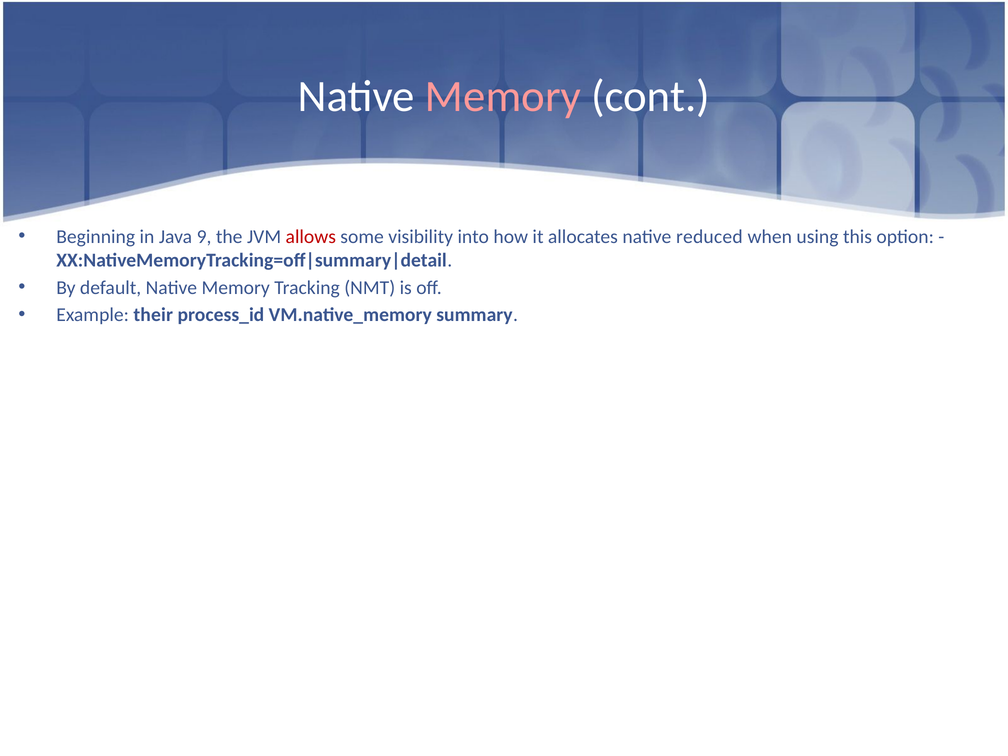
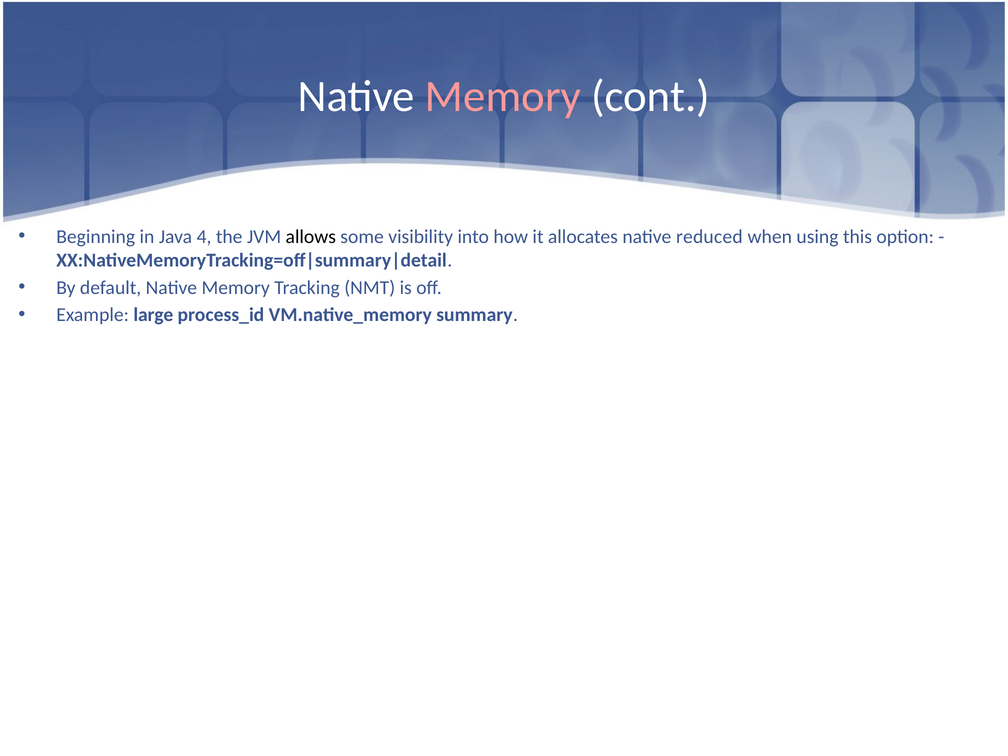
9: 9 -> 4
allows colour: red -> black
their: their -> large
